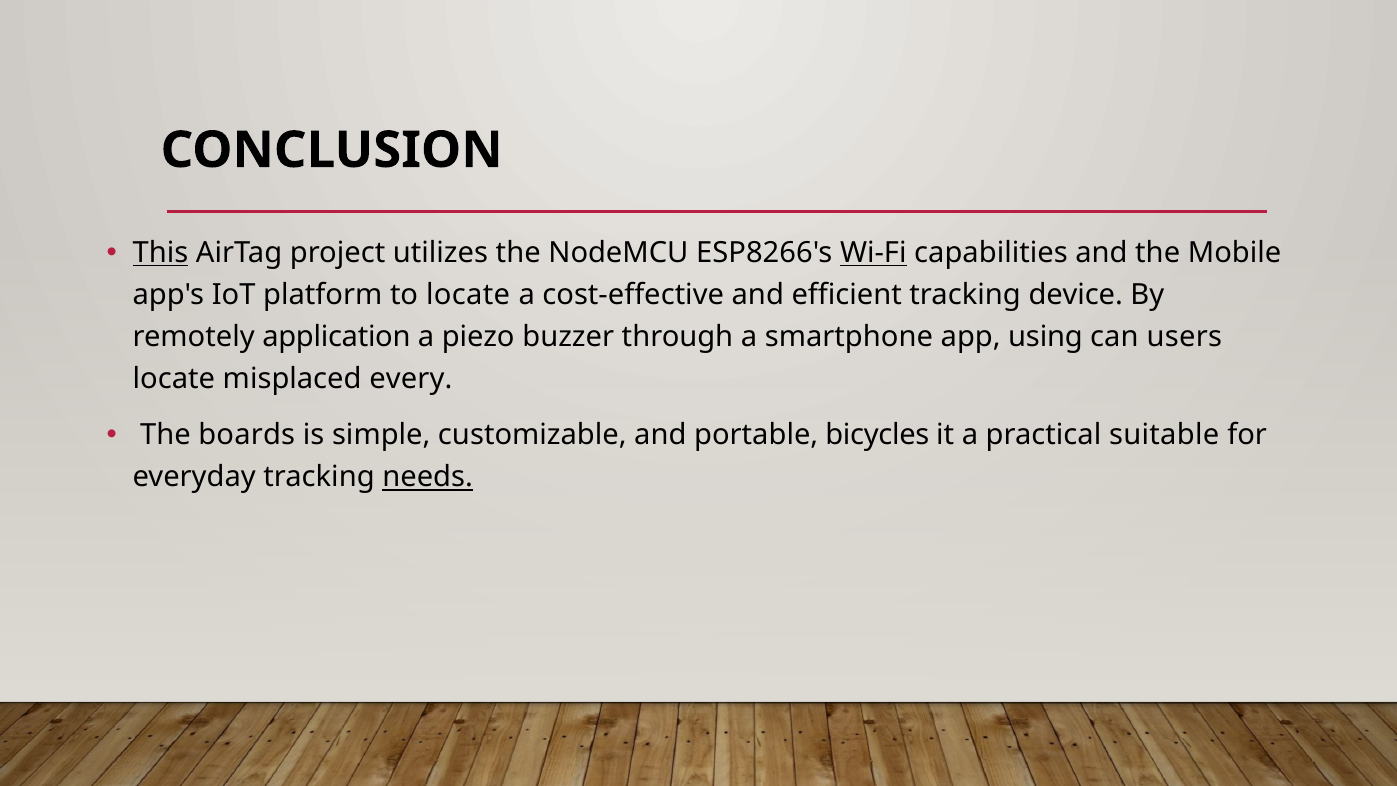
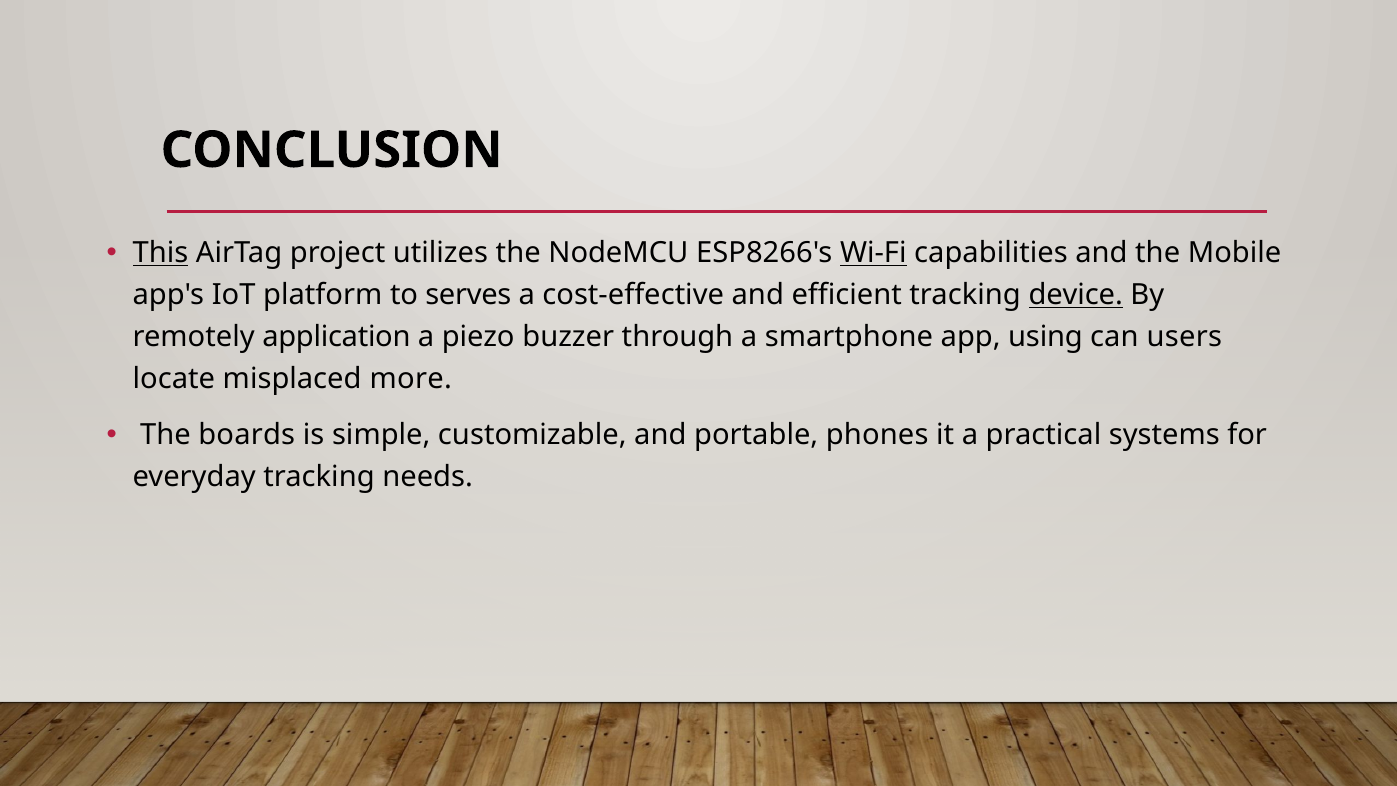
to locate: locate -> serves
device underline: none -> present
every: every -> more
bicycles: bicycles -> phones
suitable: suitable -> systems
needs underline: present -> none
